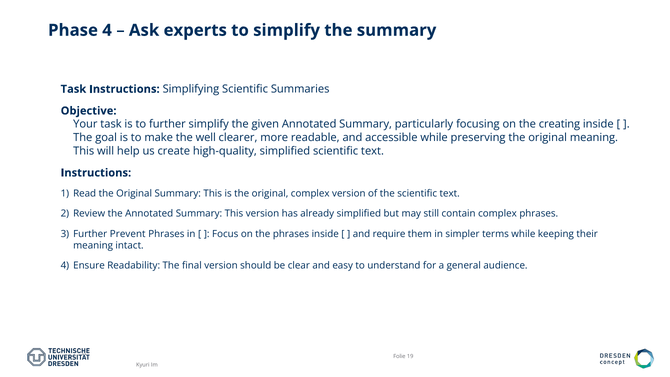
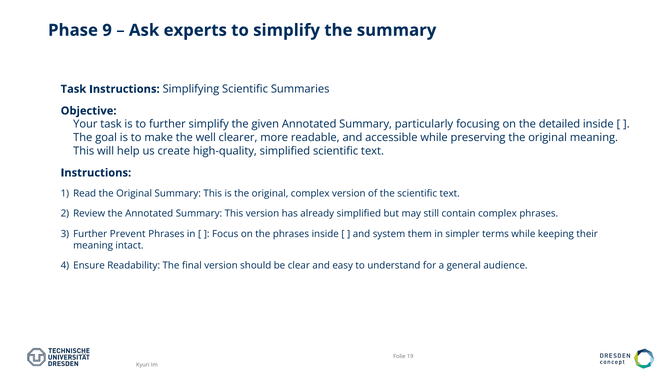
Phase 4: 4 -> 9
creating: creating -> detailed
require: require -> system
